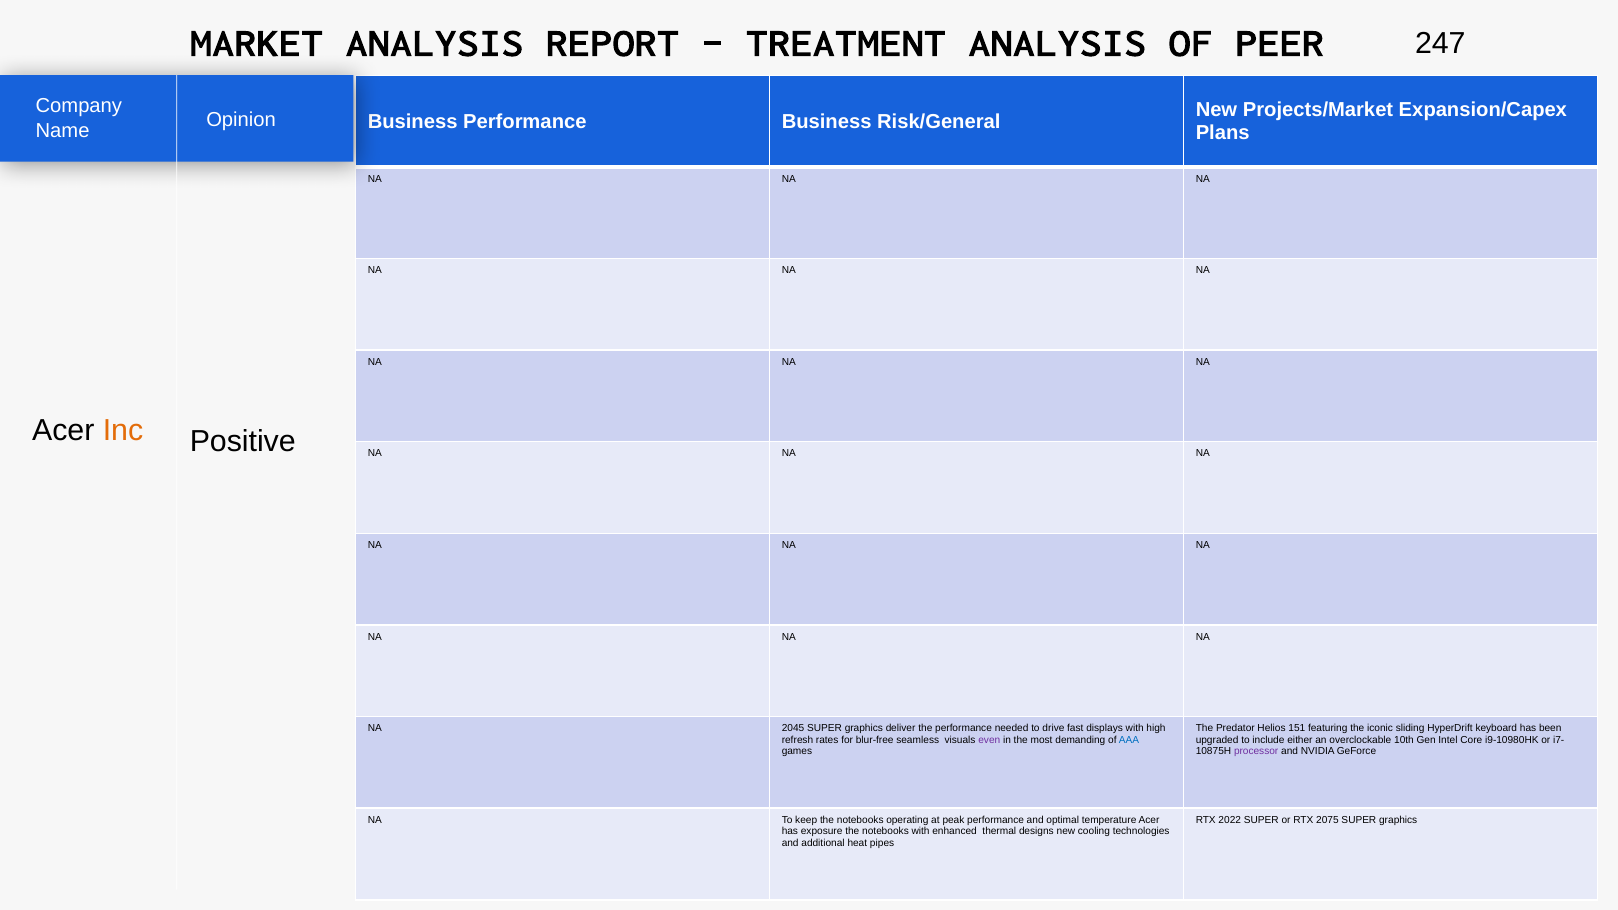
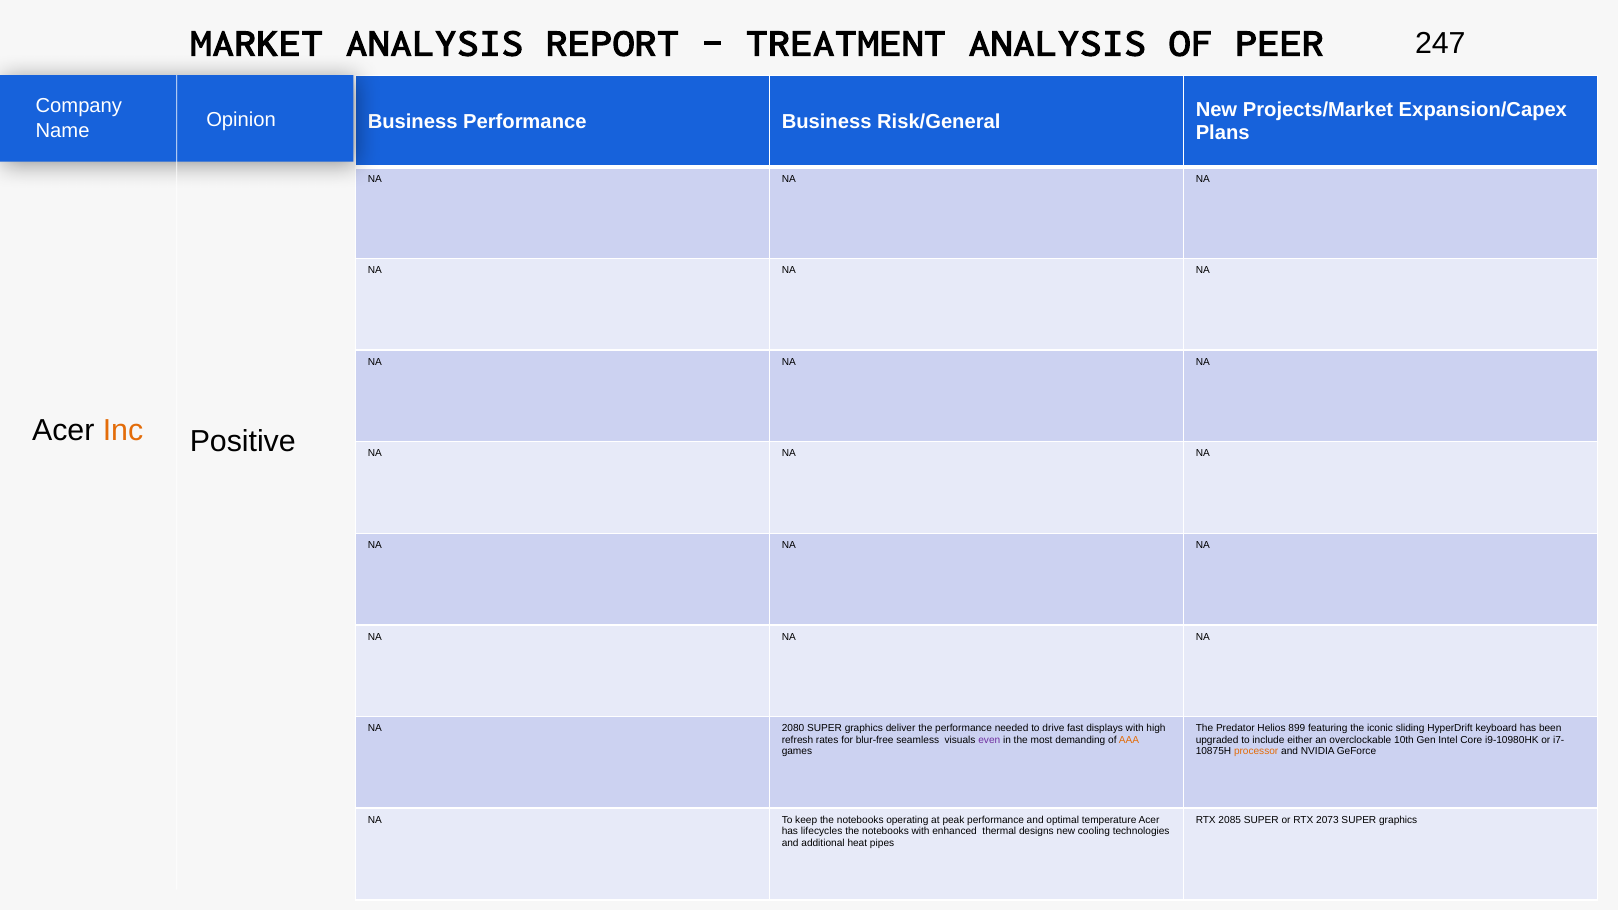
2045: 2045 -> 2080
151: 151 -> 899
AAA colour: blue -> orange
processor colour: purple -> orange
2022: 2022 -> 2085
2075: 2075 -> 2073
exposure: exposure -> lifecycles
